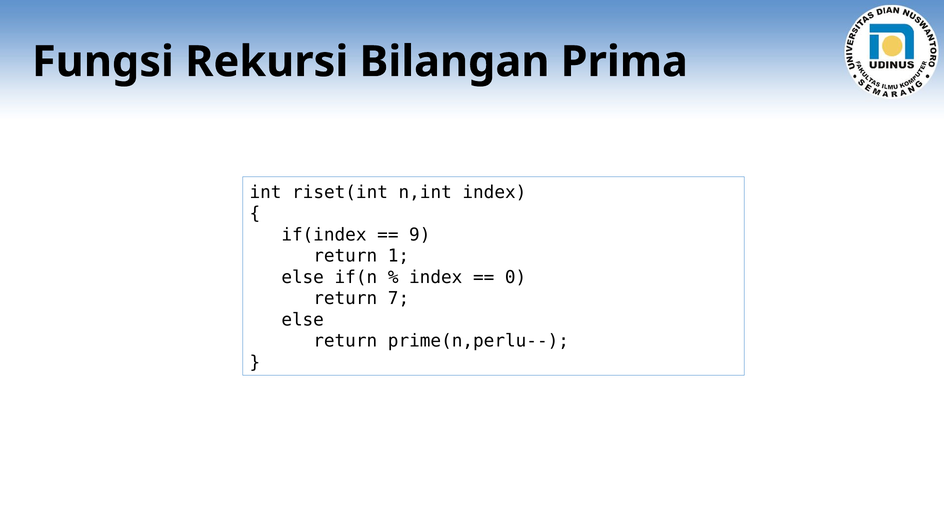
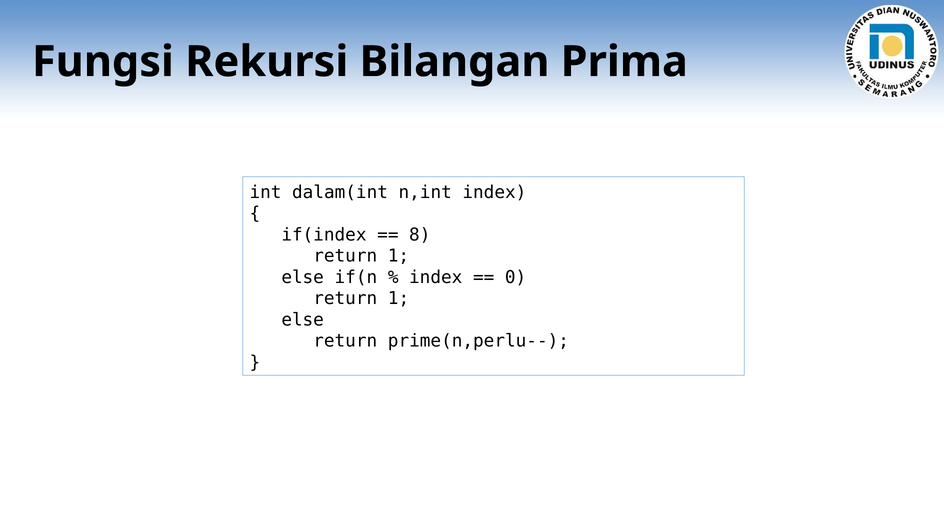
riset(int: riset(int -> dalam(int
9: 9 -> 8
7 at (399, 299): 7 -> 1
